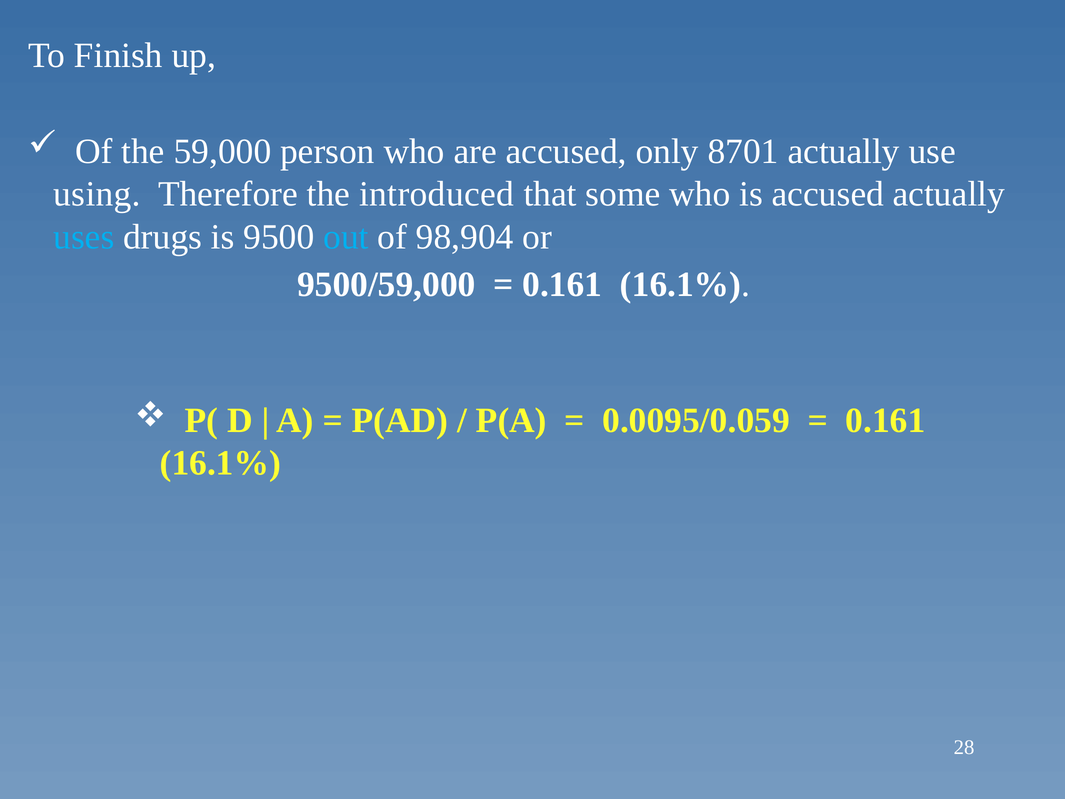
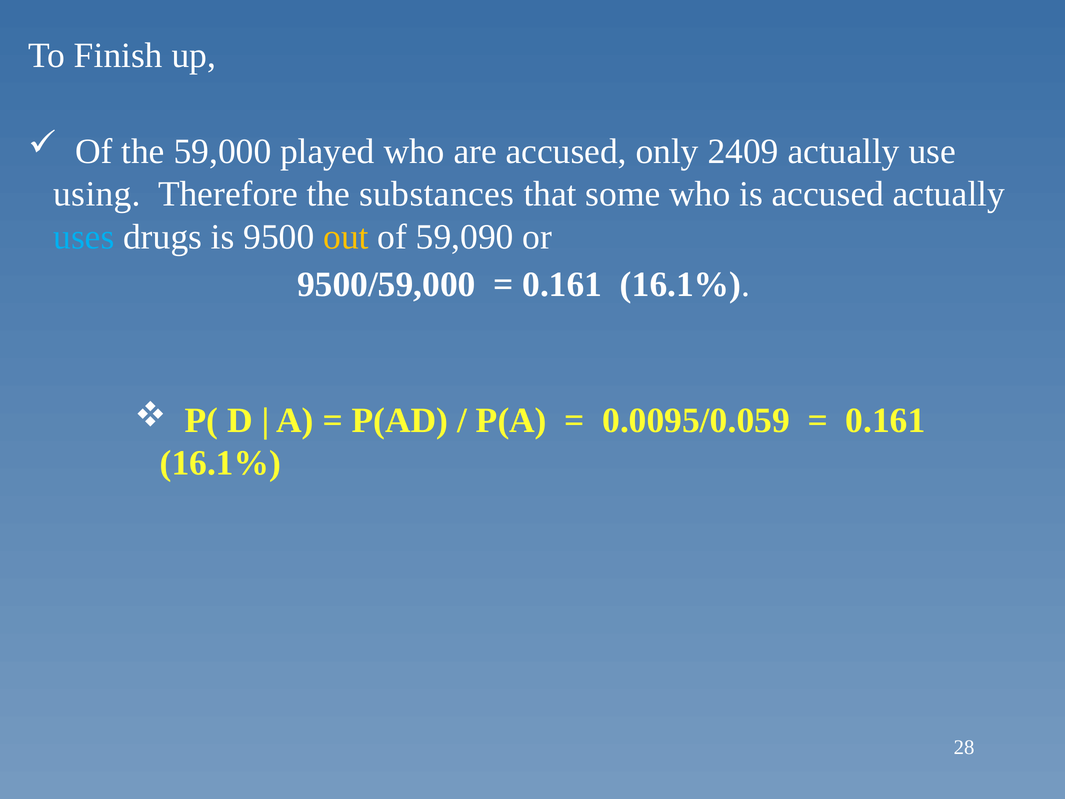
person: person -> played
8701: 8701 -> 2409
introduced: introduced -> substances
out colour: light blue -> yellow
98,904: 98,904 -> 59,090
